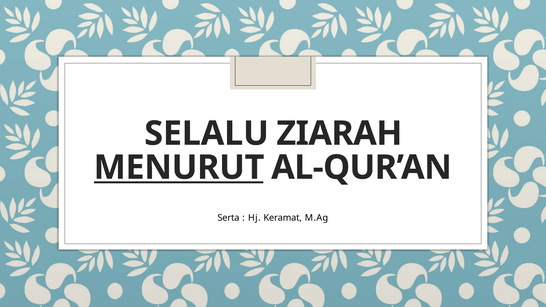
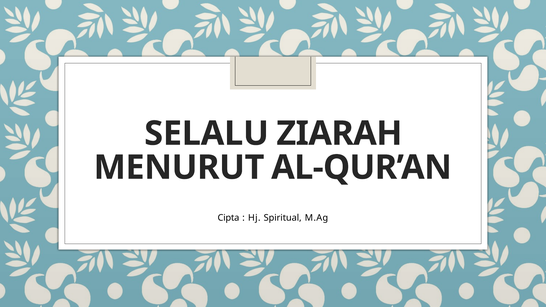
MENURUT underline: present -> none
Serta: Serta -> Cipta
Keramat: Keramat -> Spiritual
